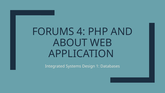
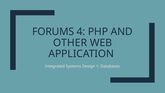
ABOUT: ABOUT -> OTHER
